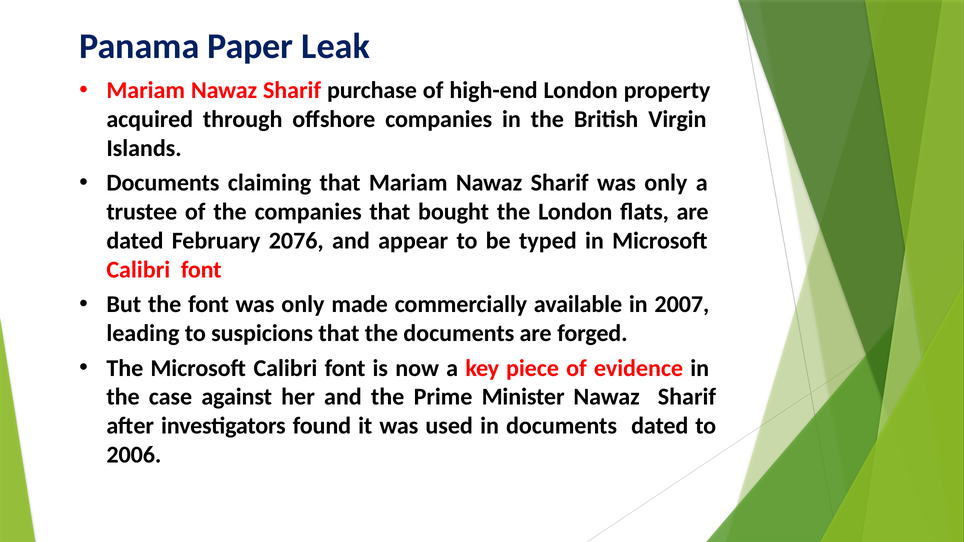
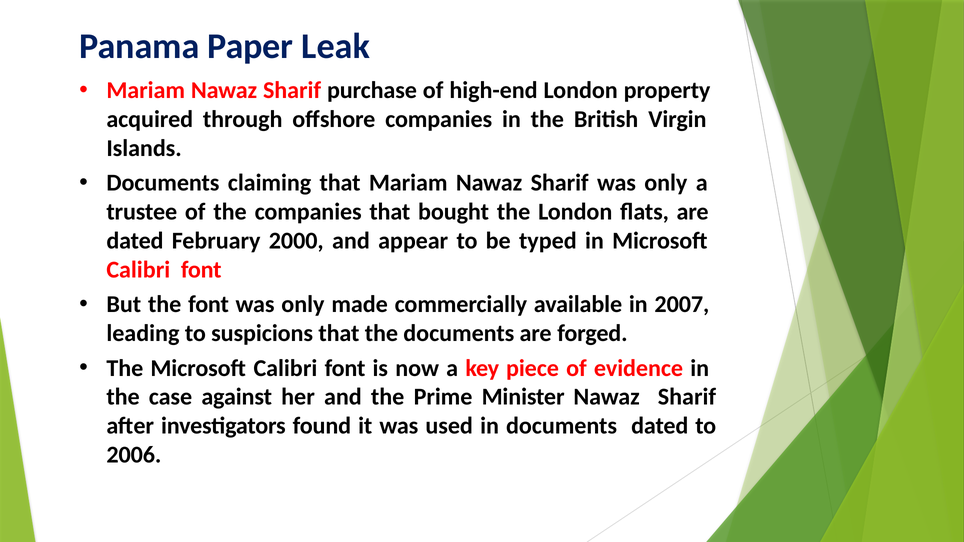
2076: 2076 -> 2000
